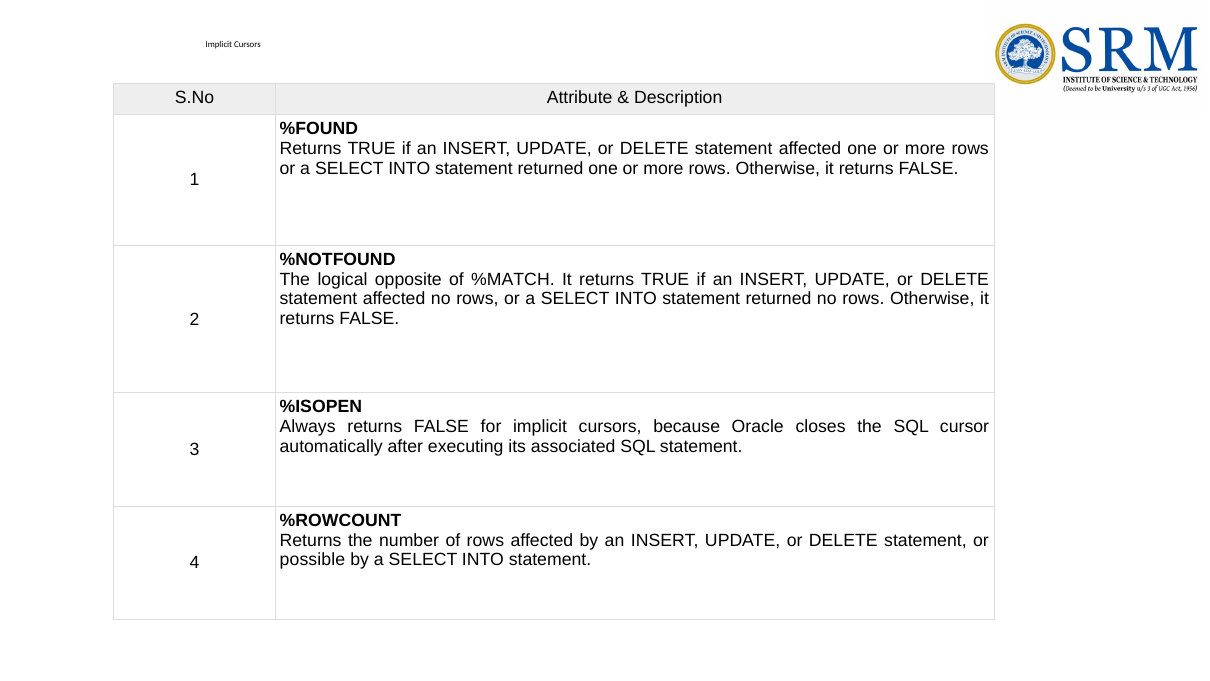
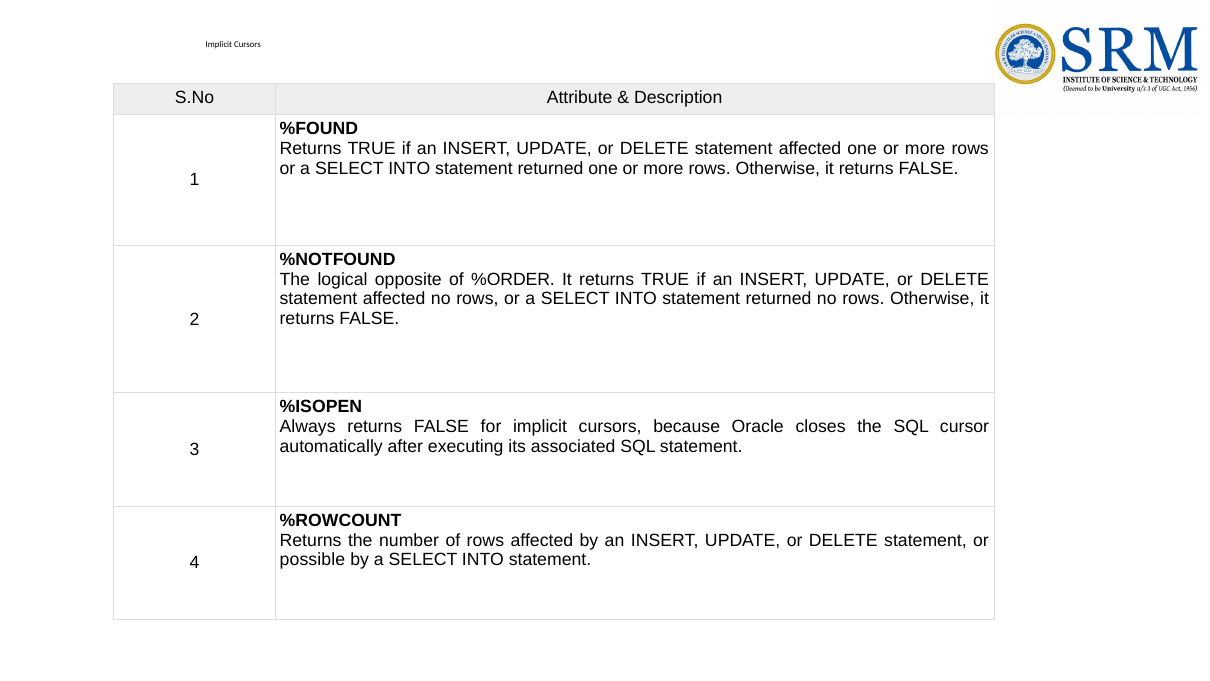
%MATCH: %MATCH -> %ORDER
